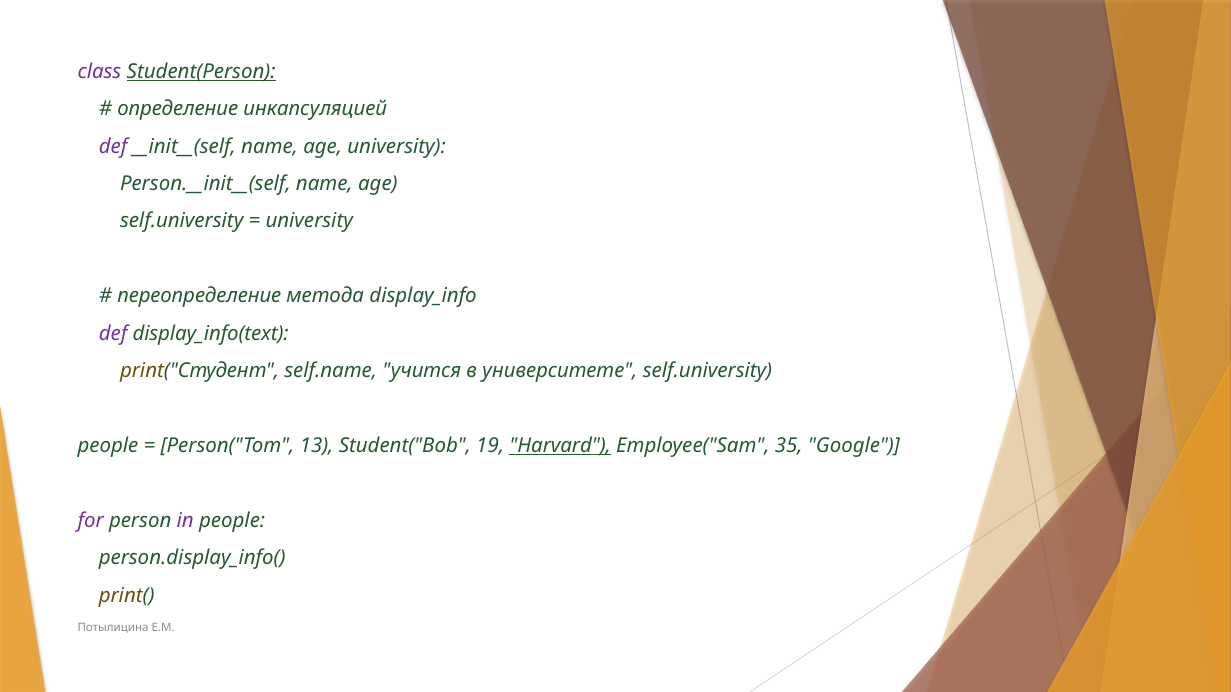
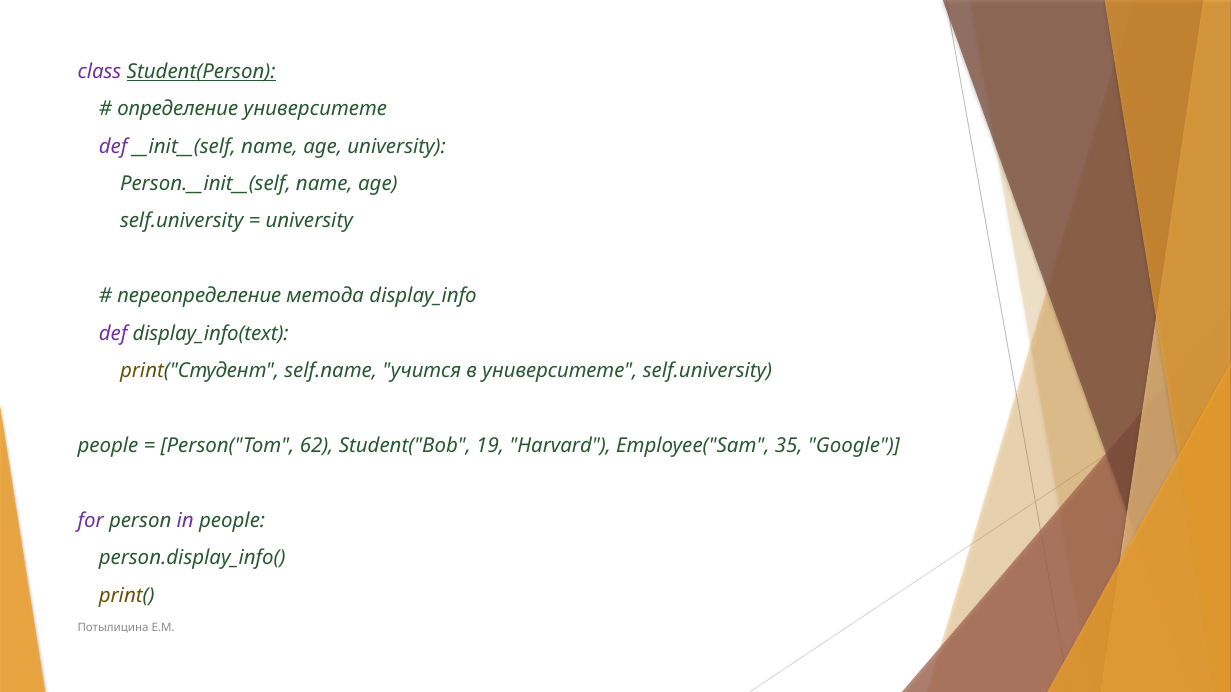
определение инкапсуляцией: инкапсуляцией -> университете
13: 13 -> 62
Harvard underline: present -> none
